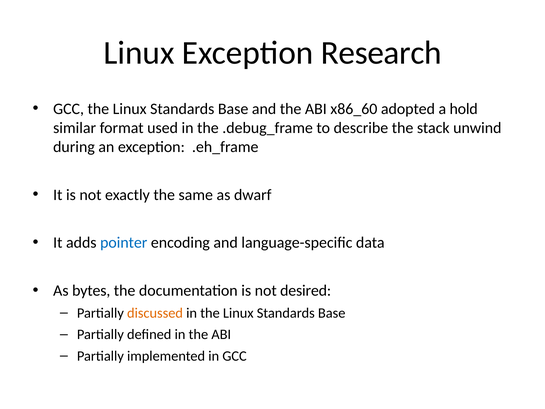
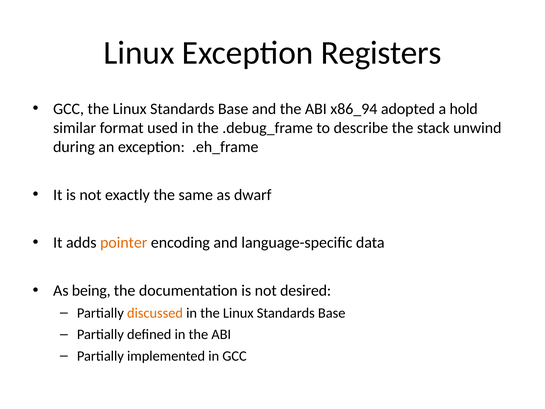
Research: Research -> Registers
x86_60: x86_60 -> x86_94
pointer colour: blue -> orange
bytes: bytes -> being
